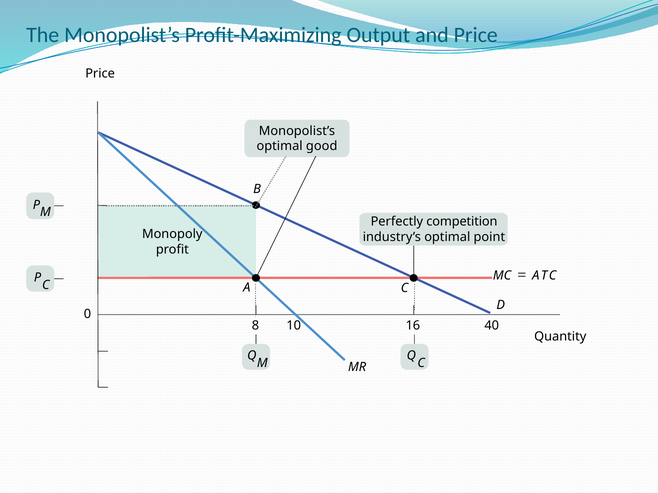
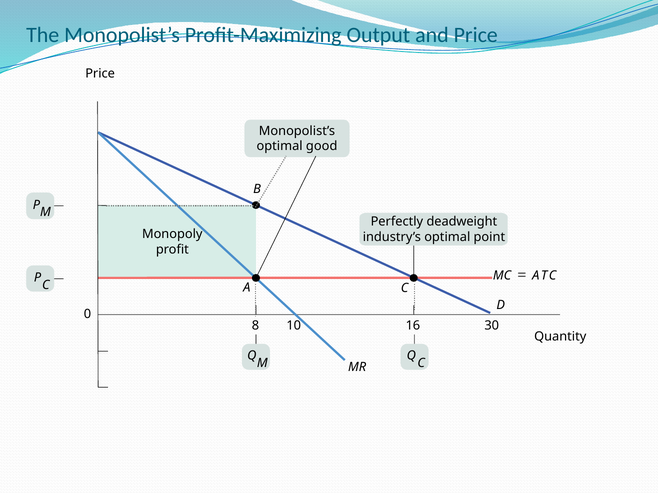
competition: competition -> deadweight
40: 40 -> 30
